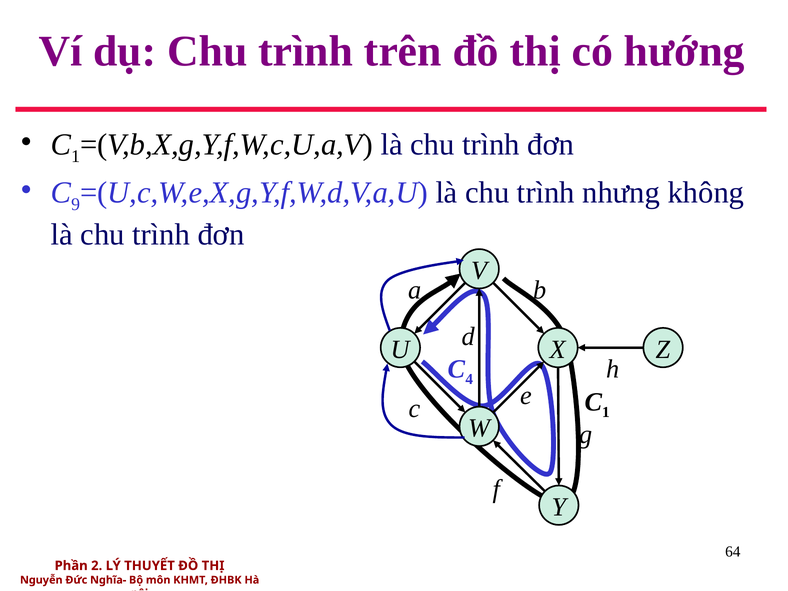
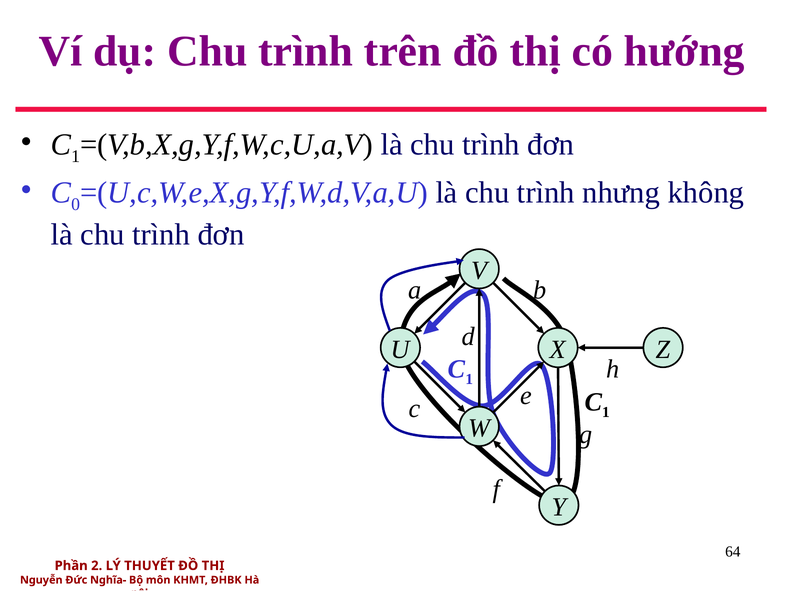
9: 9 -> 0
4 at (469, 379): 4 -> 1
